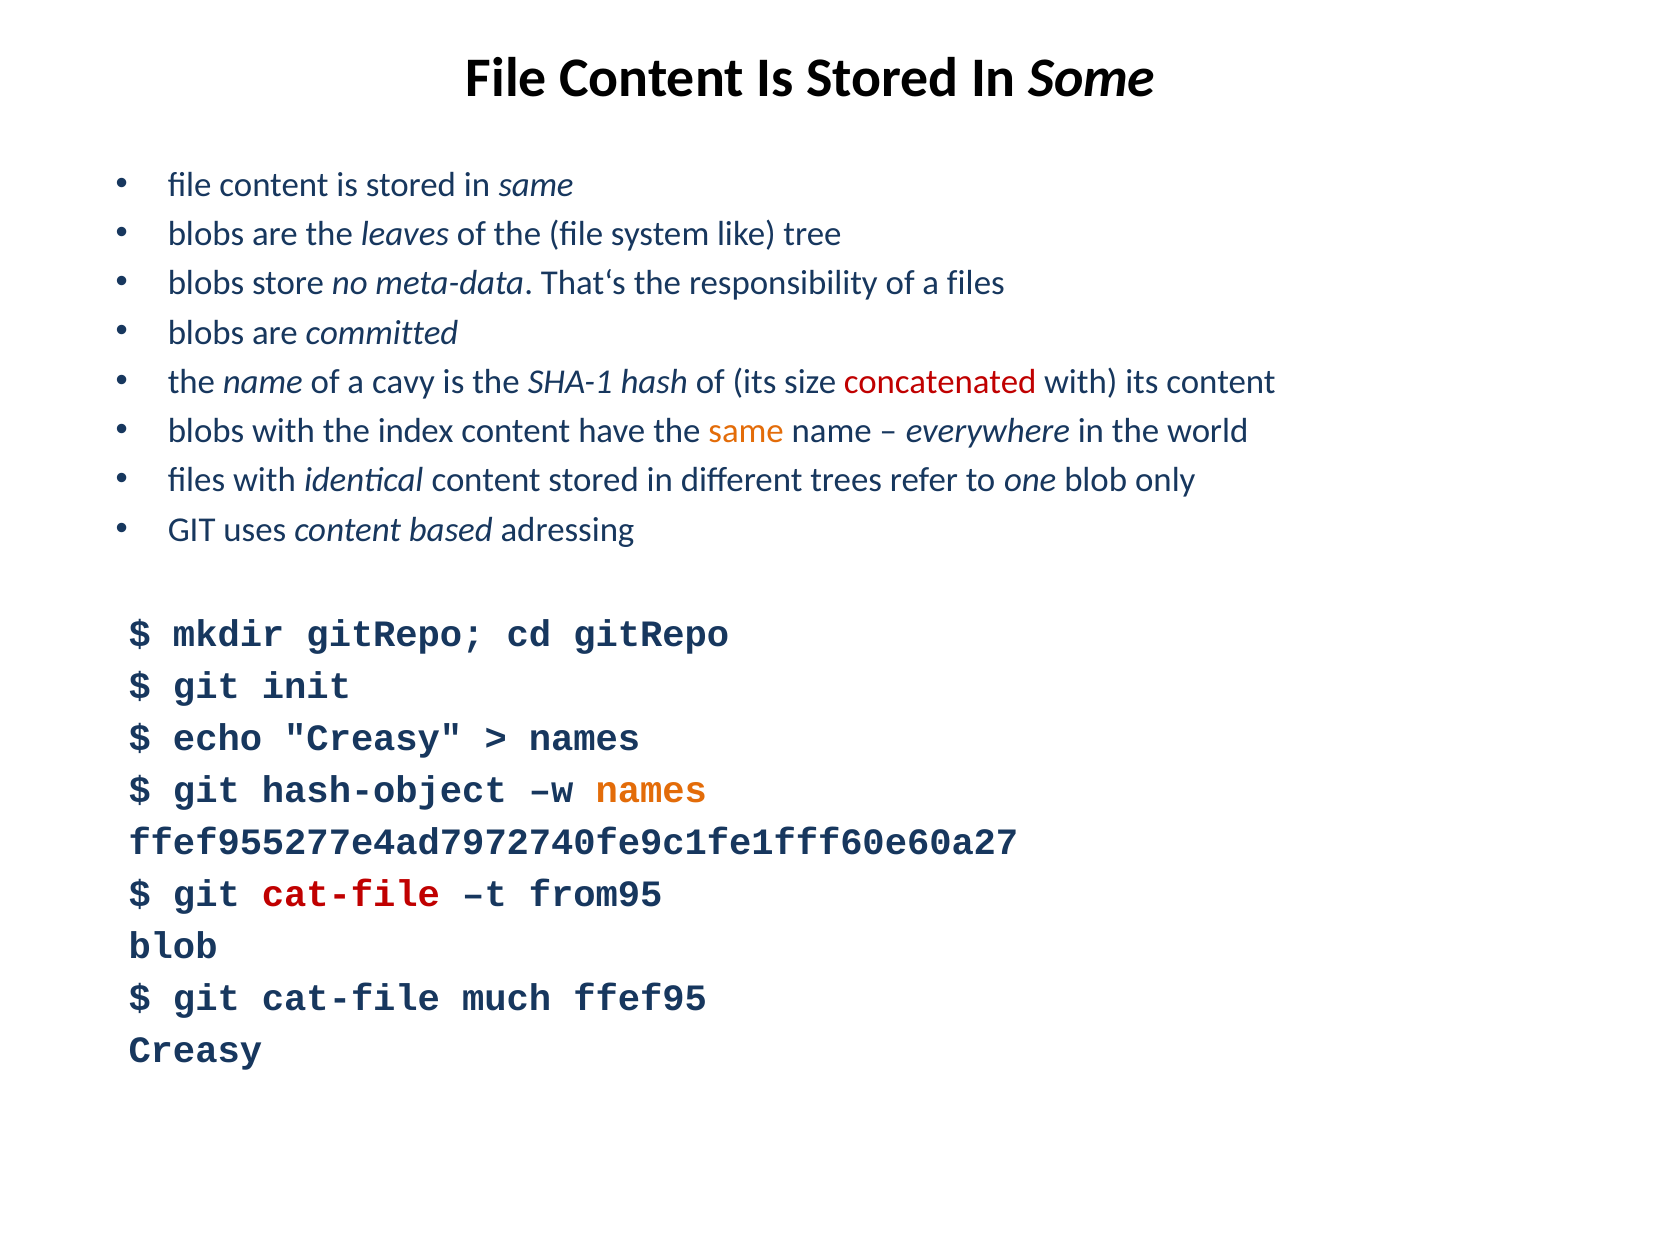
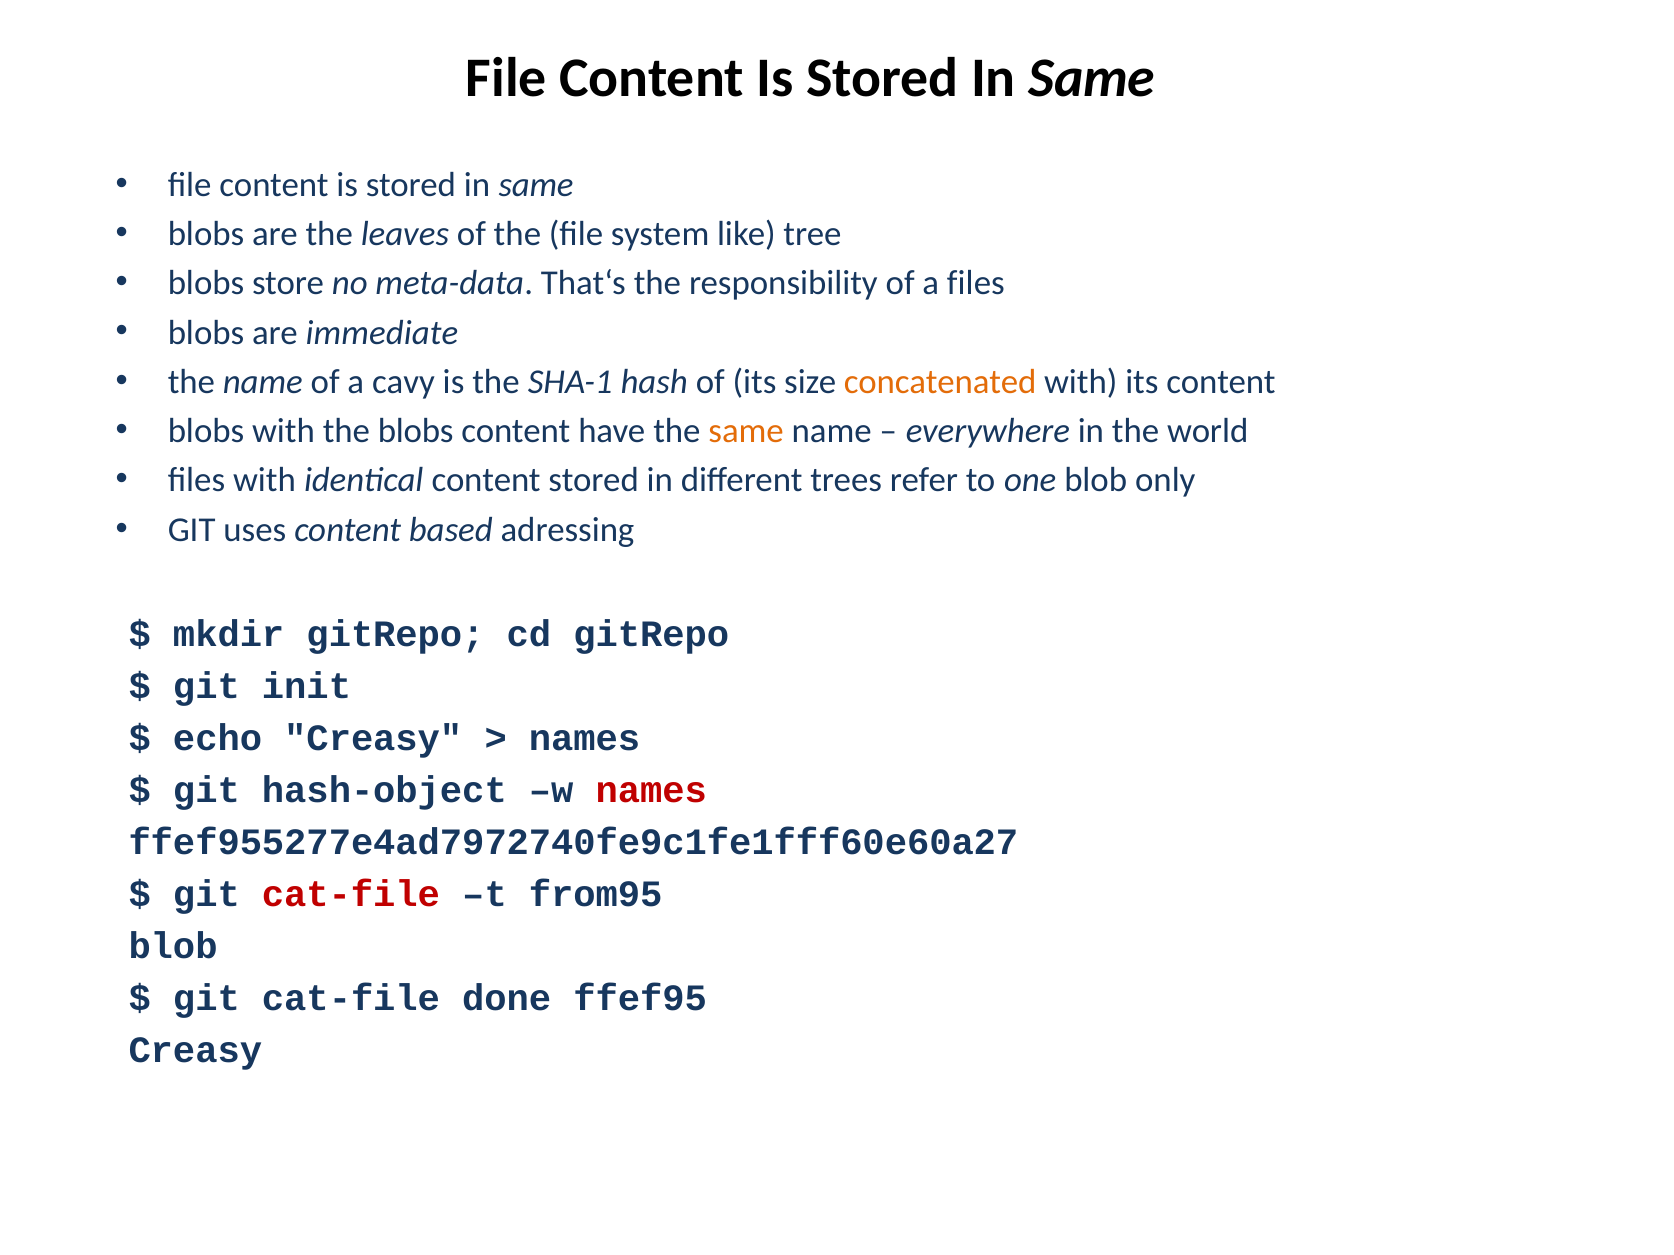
Some at (1092, 78): Some -> Same
committed: committed -> immediate
concatenated colour: red -> orange
the index: index -> blobs
names at (651, 791) colour: orange -> red
much: much -> done
